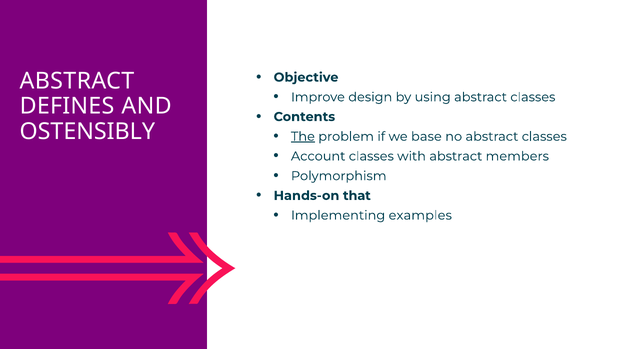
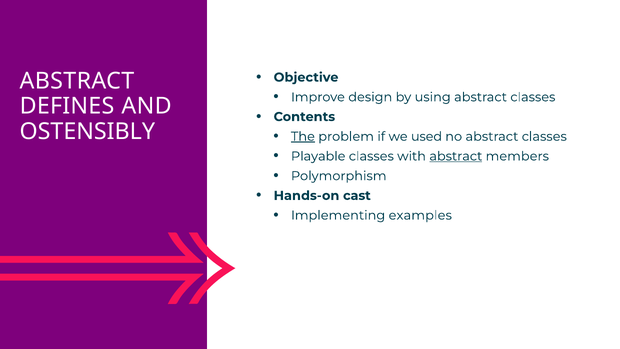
base: base -> used
Account: Account -> Playable
abstract at (456, 156) underline: none -> present
that: that -> cast
